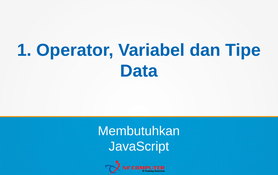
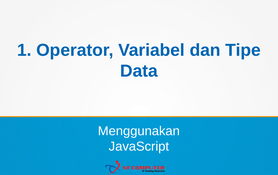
Membutuhkan: Membutuhkan -> Menggunakan
